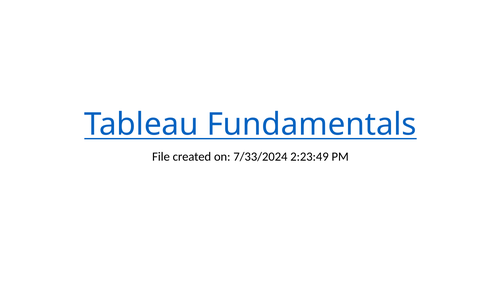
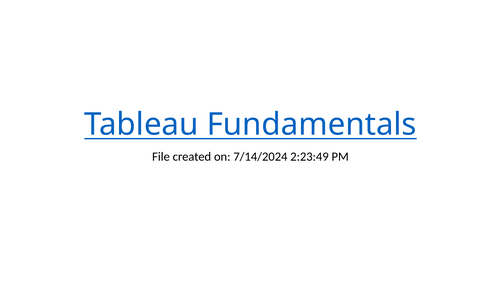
7/33/2024: 7/33/2024 -> 7/14/2024
